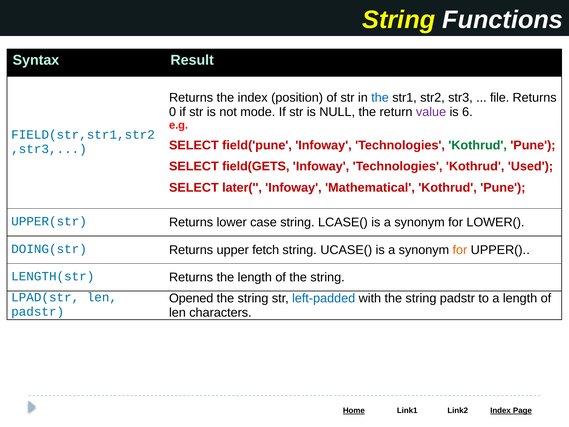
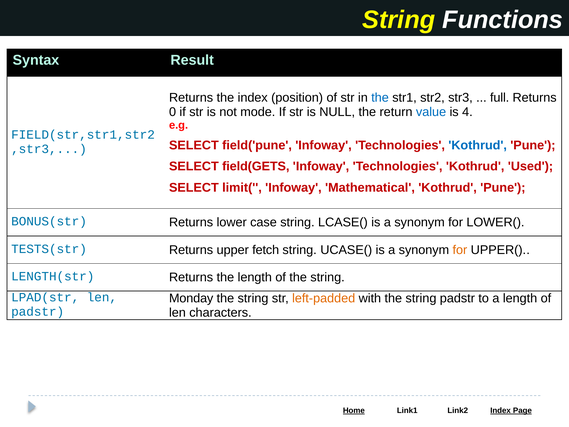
file: file -> full
value colour: purple -> blue
6: 6 -> 4
Kothrud at (478, 145) colour: green -> blue
later(: later( -> limit(
UPPER(str: UPPER(str -> BONUS(str
DOING(str: DOING(str -> TESTS(str
Opened: Opened -> Monday
left-padded colour: blue -> orange
